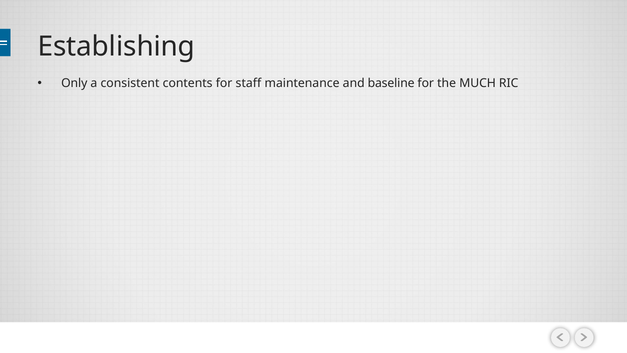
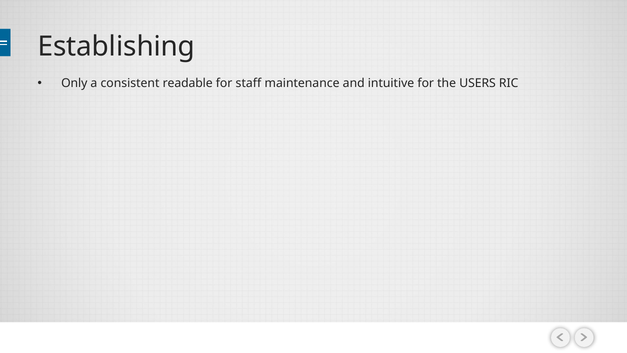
contents: contents -> readable
baseline: baseline -> intuitive
MUCH: MUCH -> USERS
